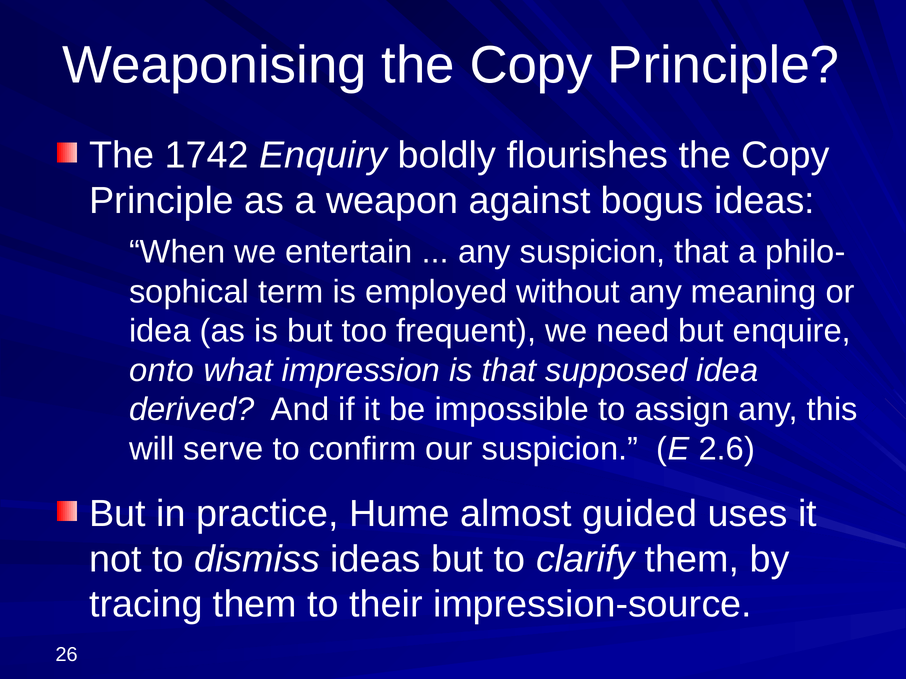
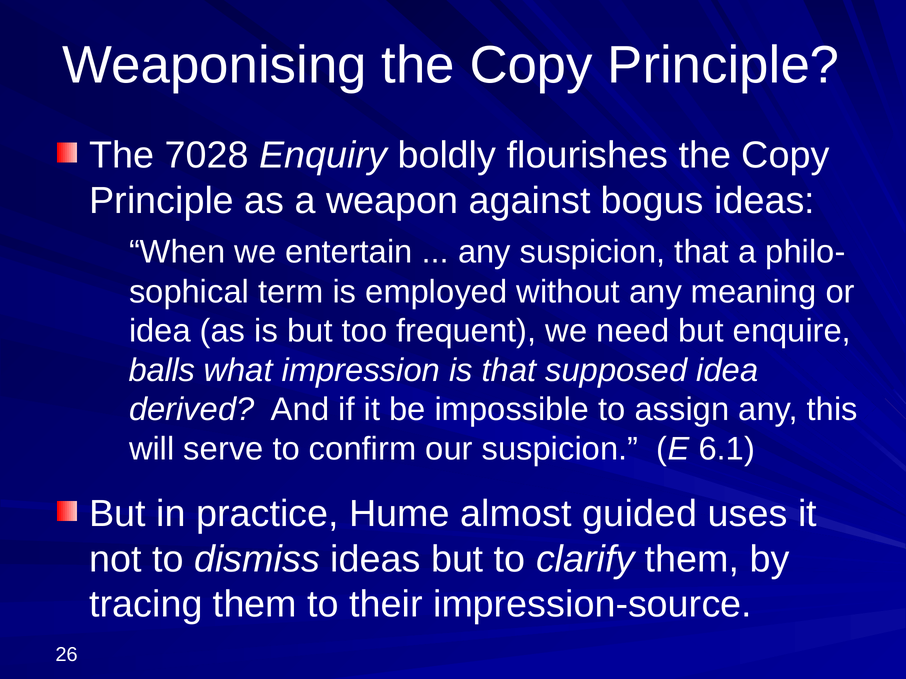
1742: 1742 -> 7028
onto: onto -> balls
2.6: 2.6 -> 6.1
